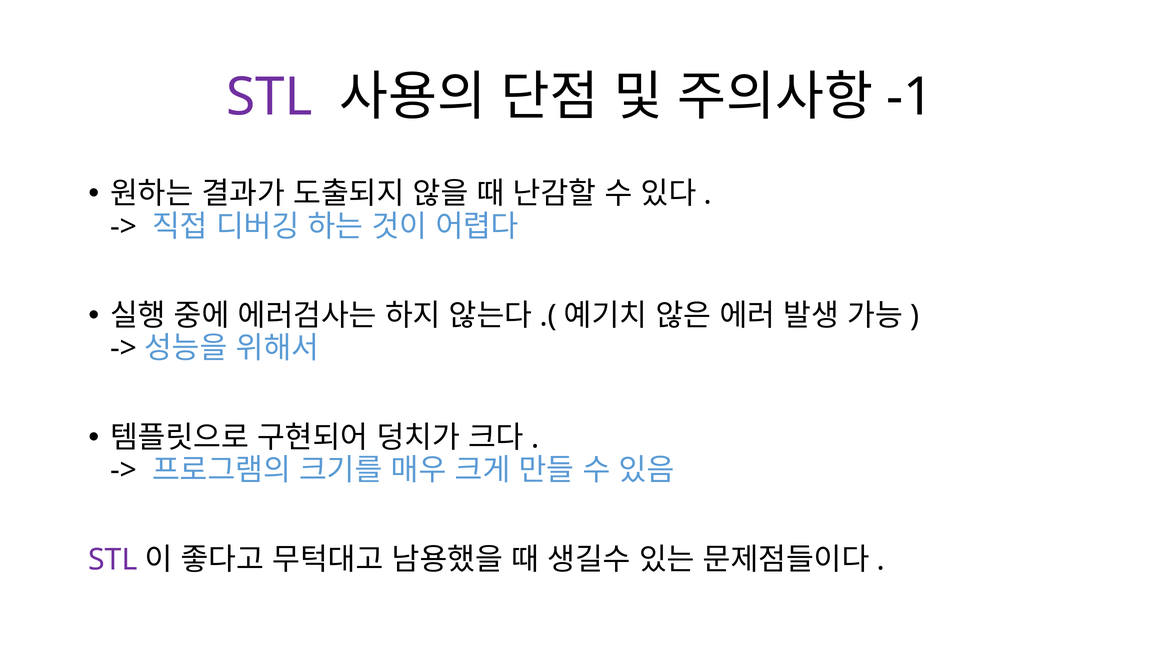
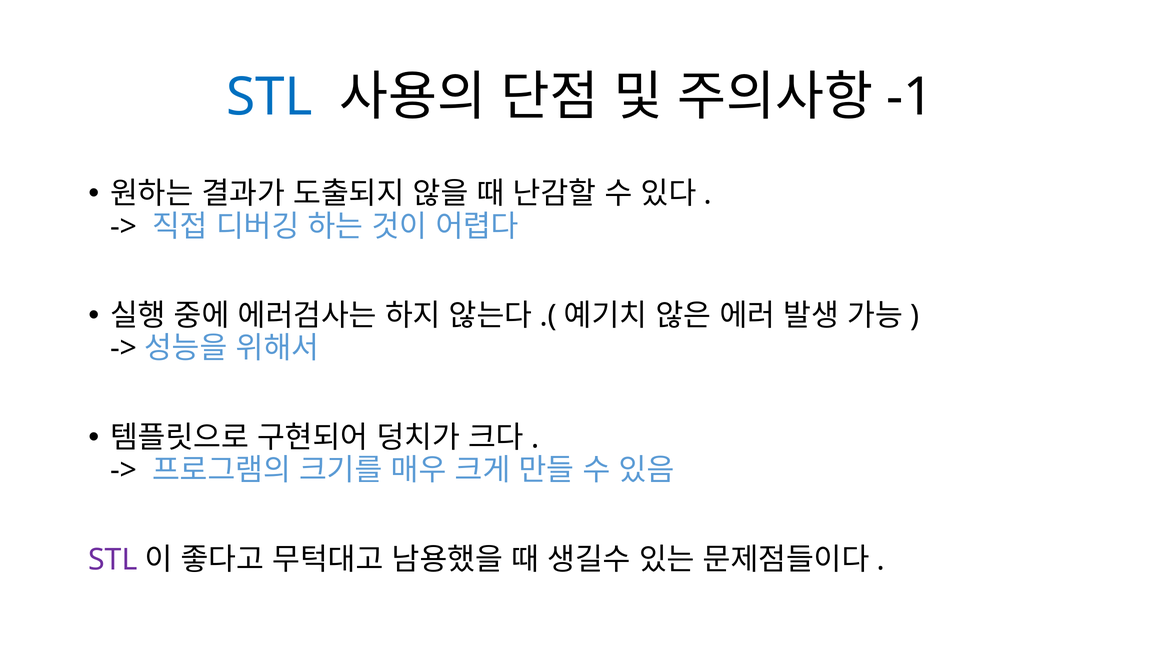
STL at (269, 97) colour: purple -> blue
